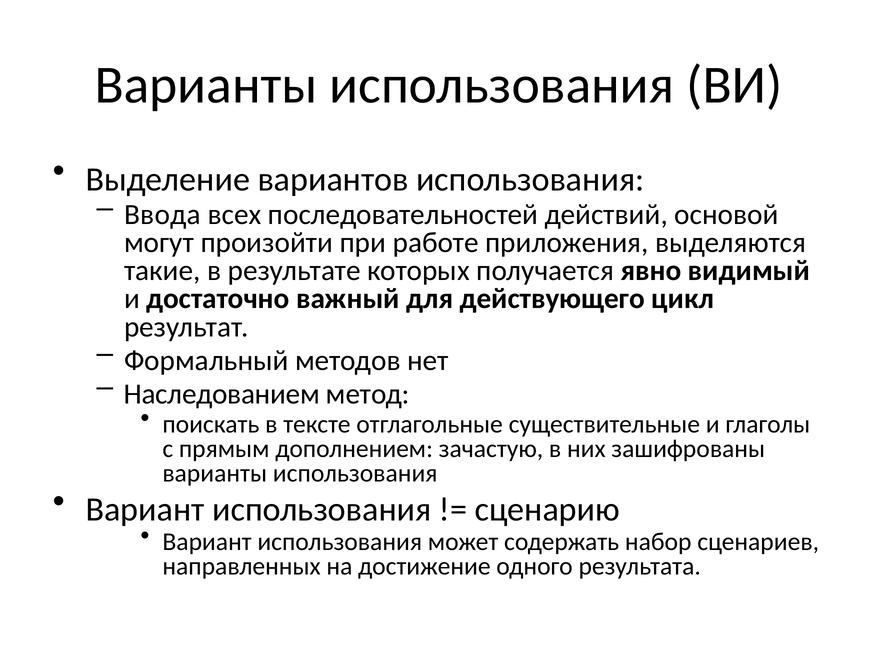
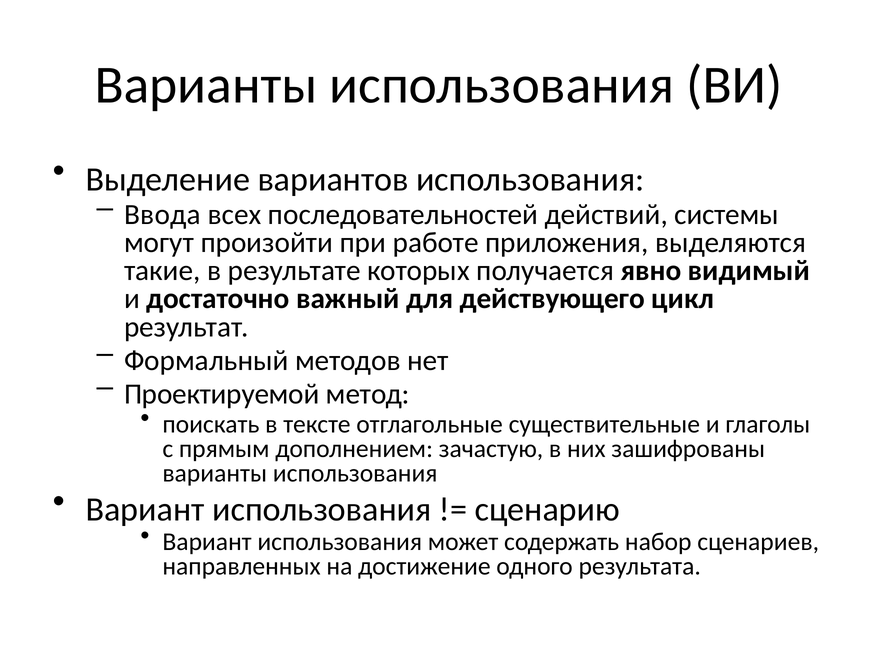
основой: основой -> системы
Наследованием: Наследованием -> Проектируемой
